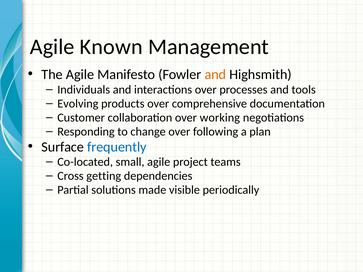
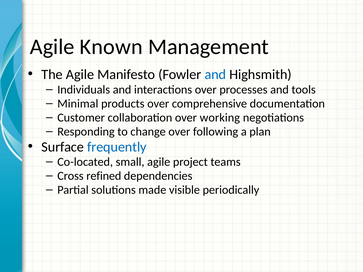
and at (215, 75) colour: orange -> blue
Evolving: Evolving -> Minimal
getting: getting -> refined
